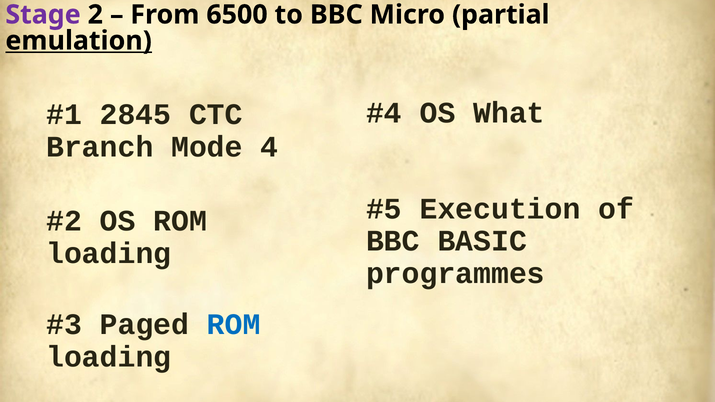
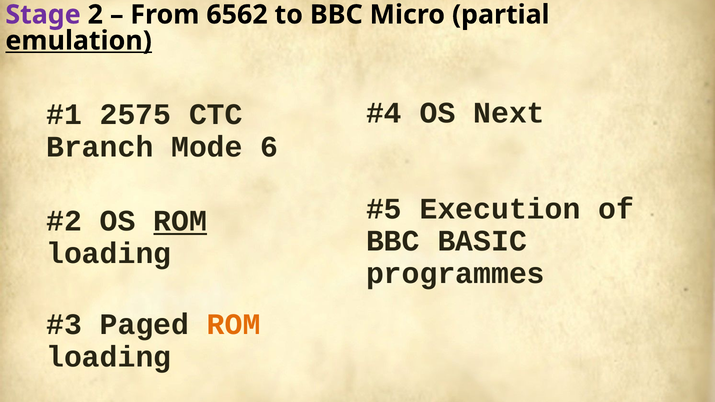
6500: 6500 -> 6562
What: What -> Next
2845: 2845 -> 2575
4: 4 -> 6
ROM at (180, 221) underline: none -> present
ROM at (234, 325) colour: blue -> orange
